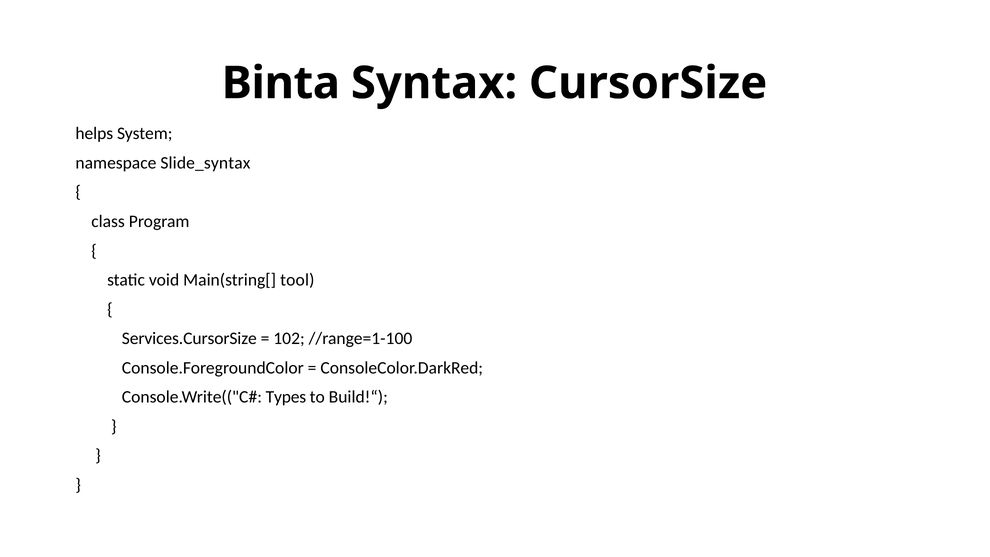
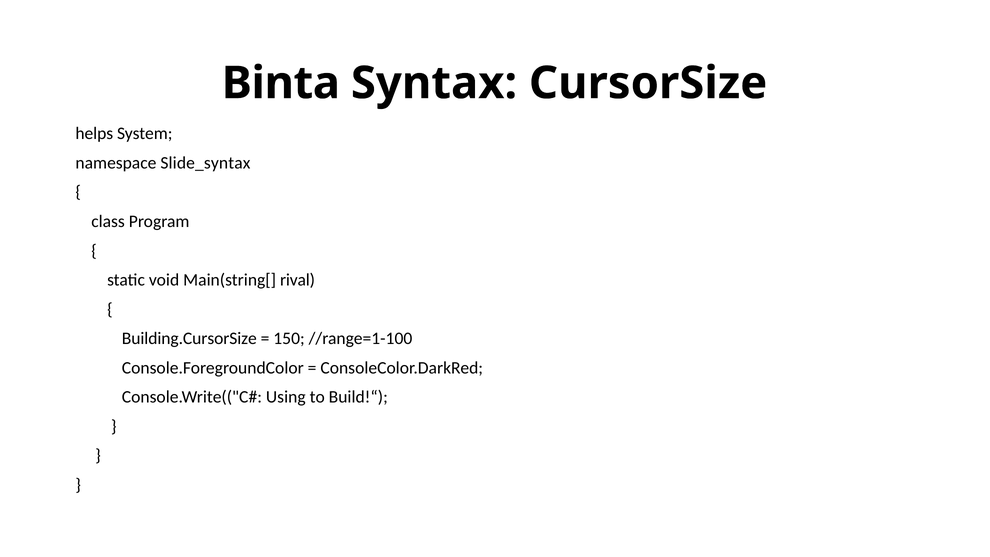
tool: tool -> rival
Services.CursorSize: Services.CursorSize -> Building.CursorSize
102: 102 -> 150
Types: Types -> Using
